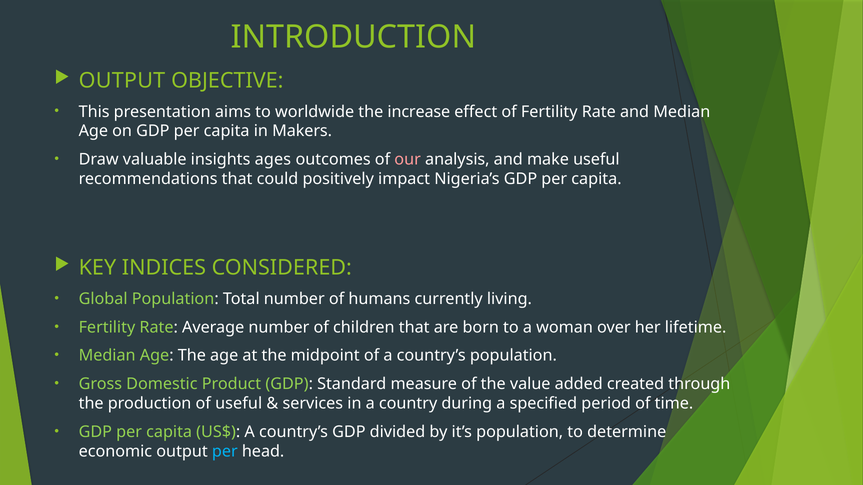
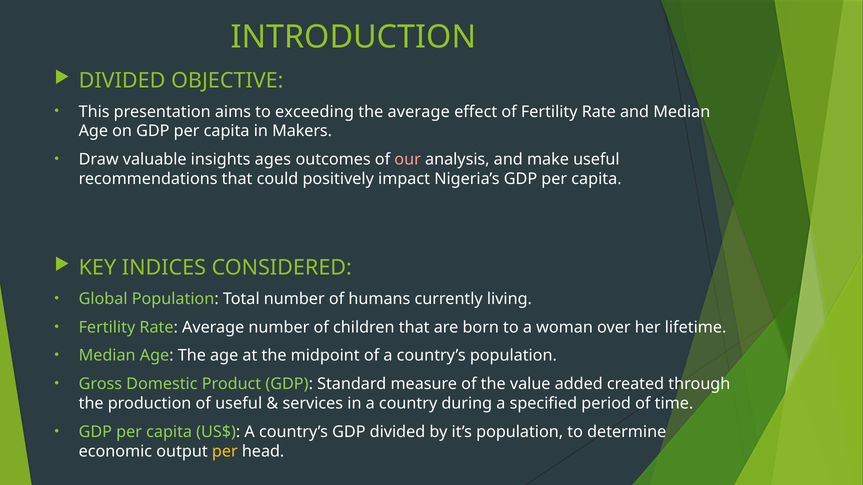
OUTPUT at (122, 81): OUTPUT -> DIVIDED
worldwide: worldwide -> exceeding
the increase: increase -> average
per at (225, 452) colour: light blue -> yellow
